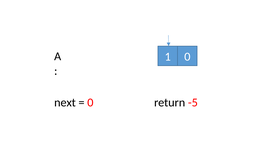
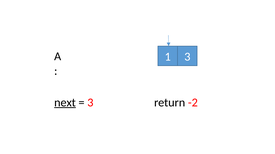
1 0: 0 -> 3
next underline: none -> present
0 at (90, 103): 0 -> 3
-5: -5 -> -2
